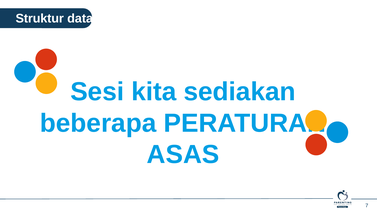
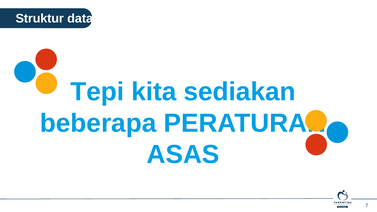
Sesi: Sesi -> Tepi
